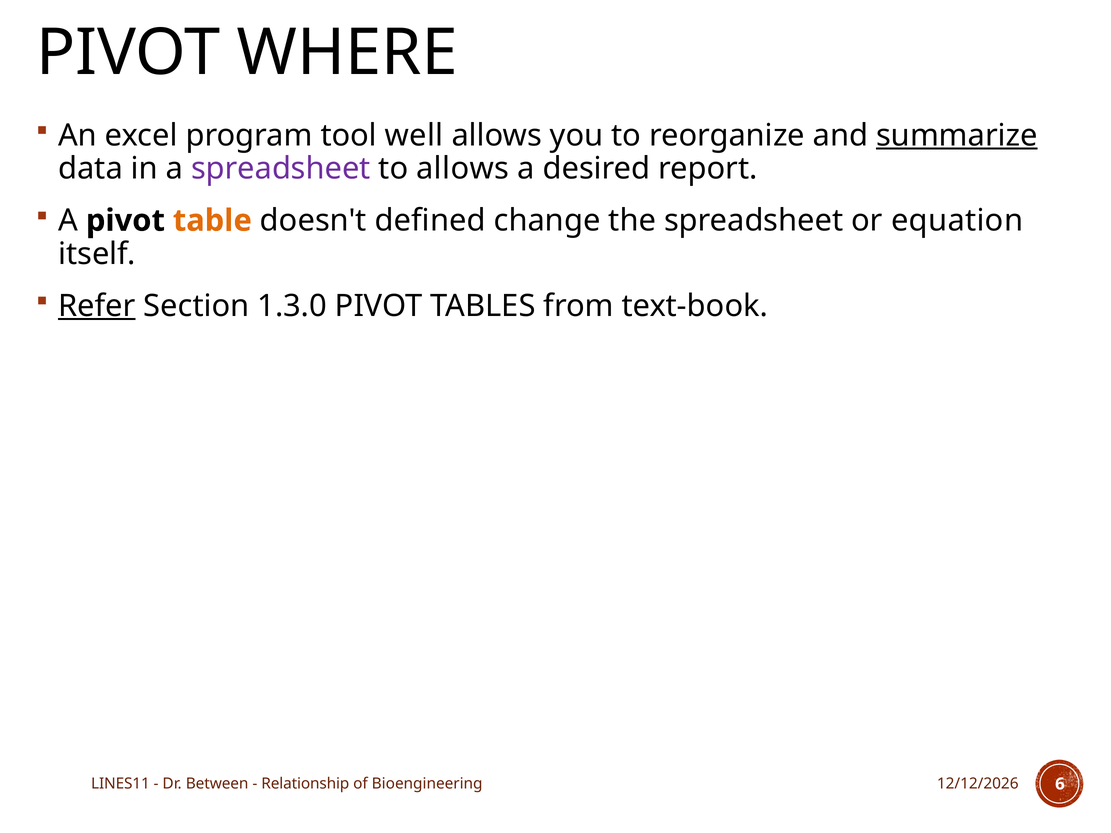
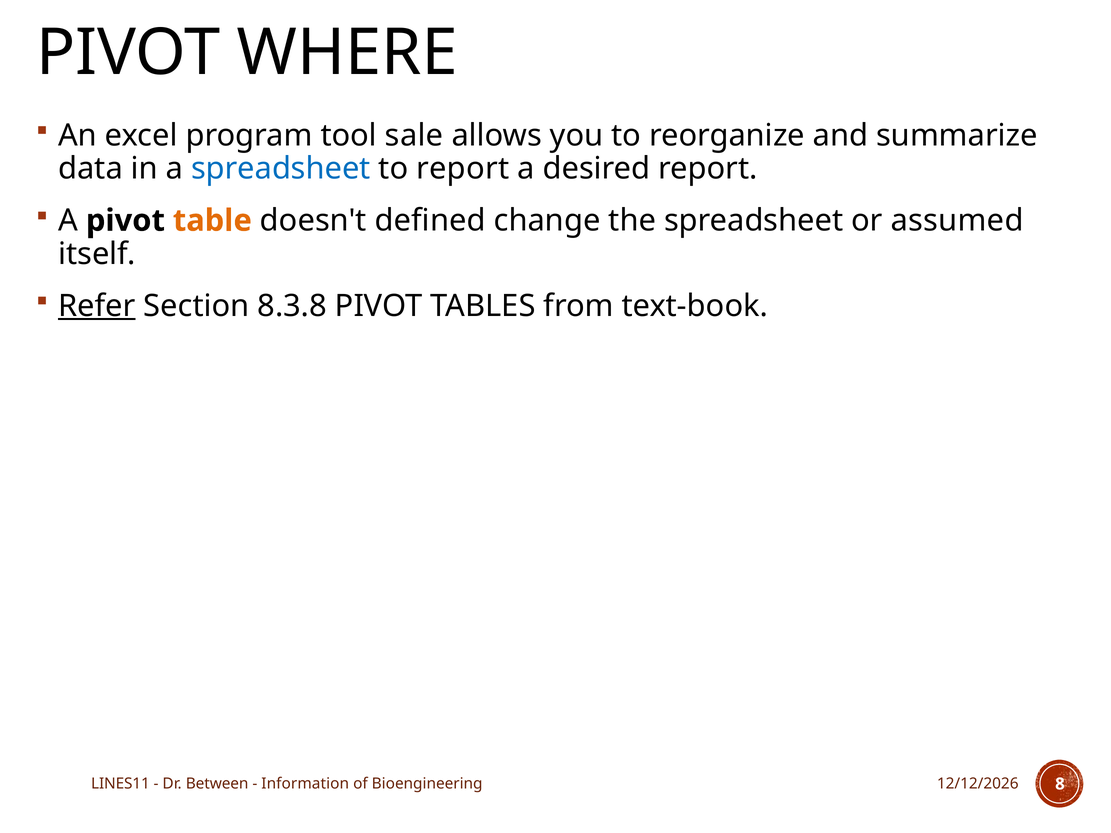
well: well -> sale
summarize underline: present -> none
spreadsheet at (281, 169) colour: purple -> blue
to allows: allows -> report
equation: equation -> assumed
1.3.0: 1.3.0 -> 8.3.8
Relationship: Relationship -> Information
6: 6 -> 8
